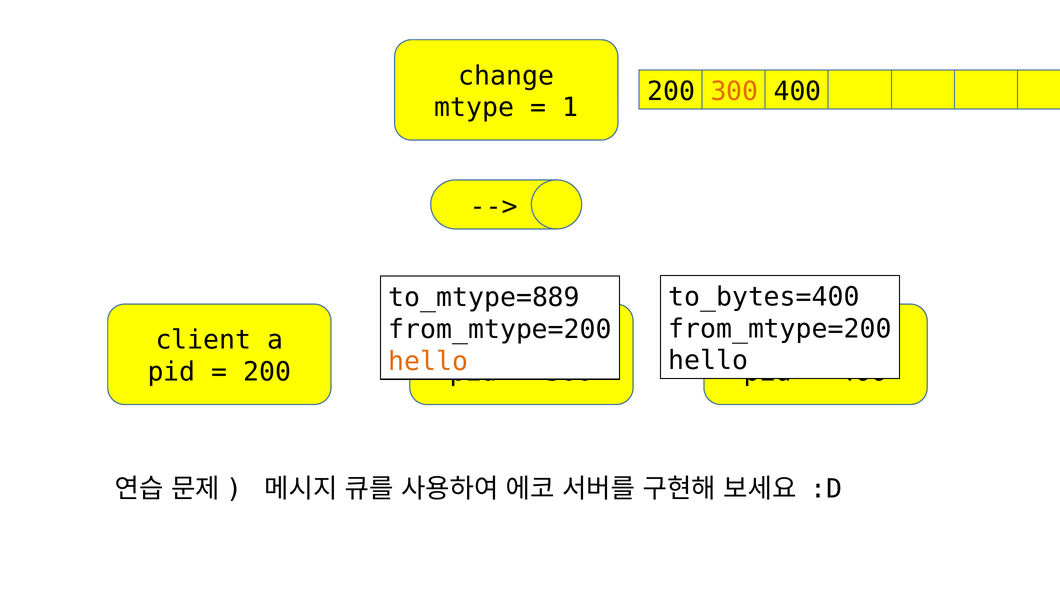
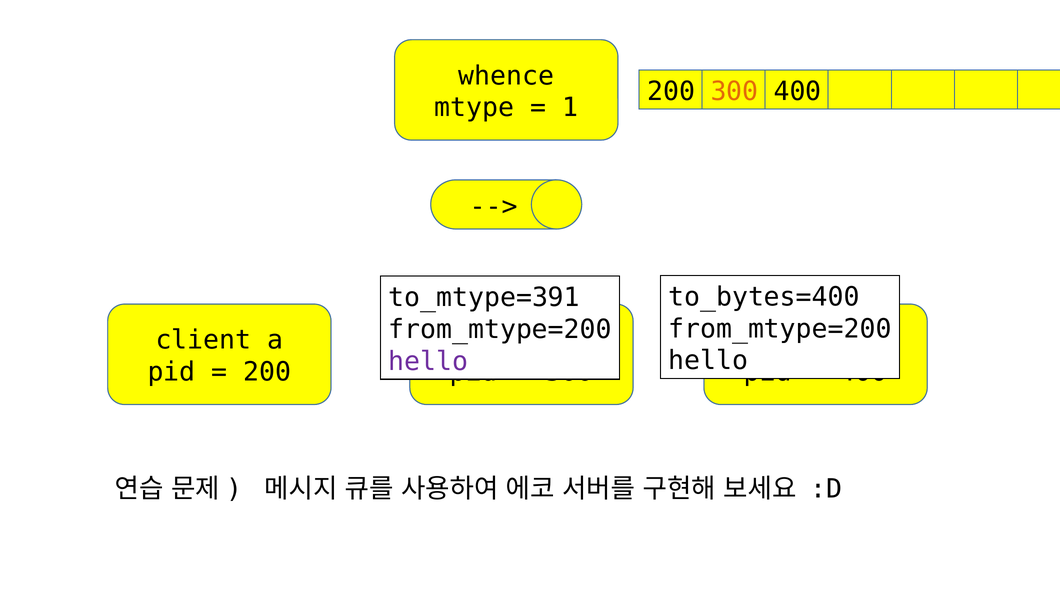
change: change -> whence
to_mtype=889: to_mtype=889 -> to_mtype=391
hello at (428, 361) colour: orange -> purple
